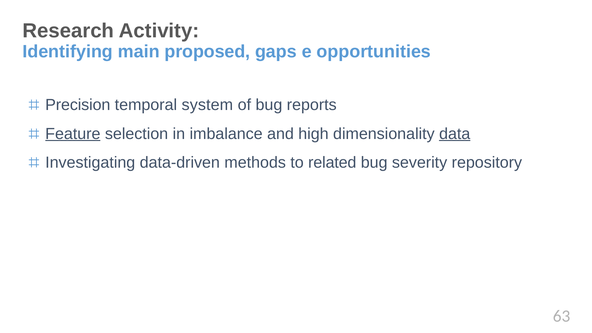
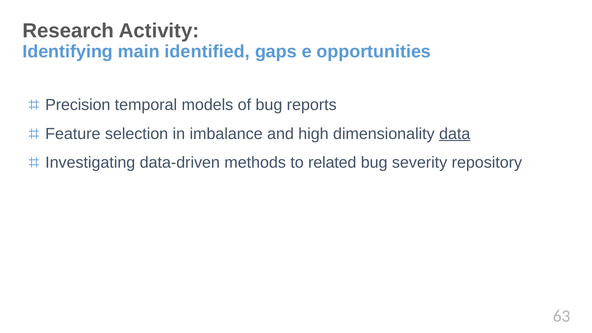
proposed: proposed -> identified
system: system -> models
Feature underline: present -> none
